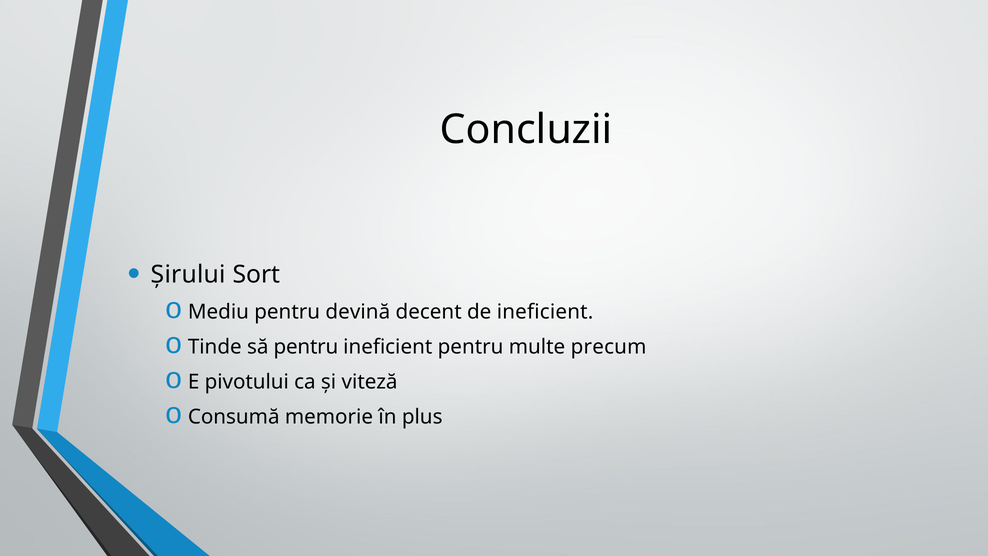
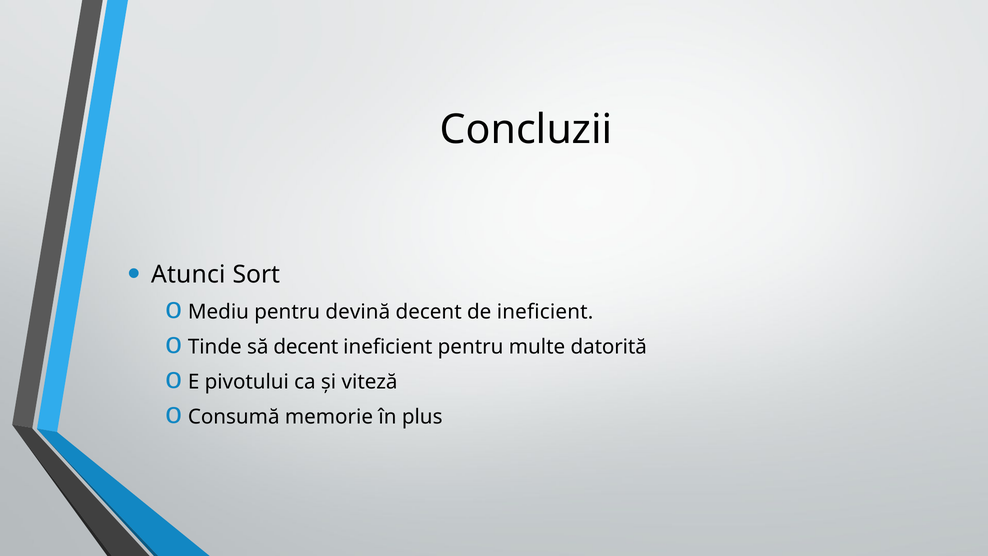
Șirului: Șirului -> Atunci
să pentru: pentru -> decent
precum: precum -> datorită
